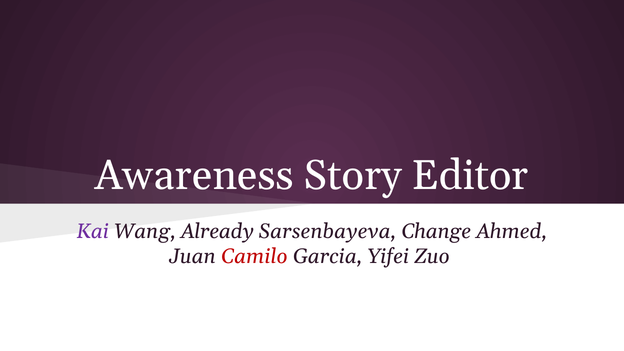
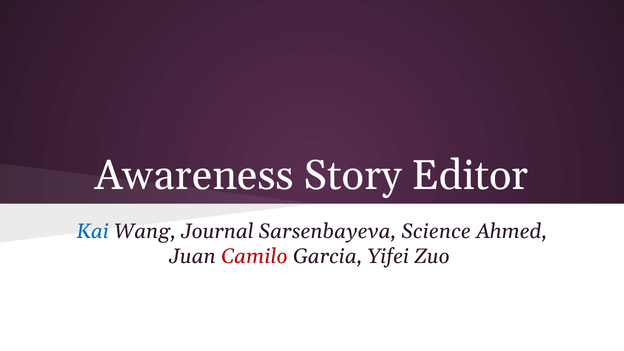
Kai colour: purple -> blue
Already: Already -> Journal
Change: Change -> Science
